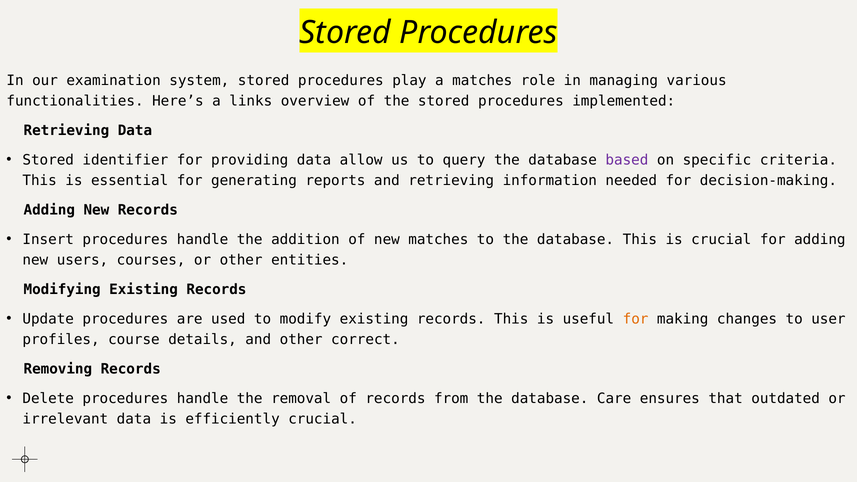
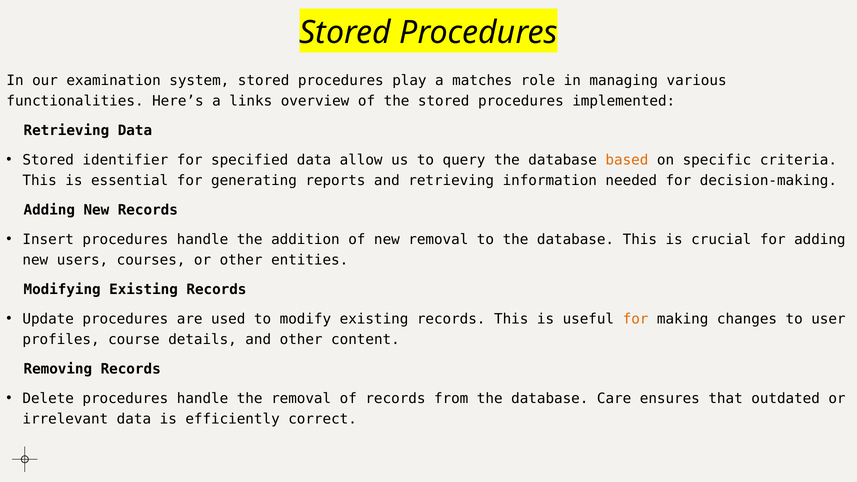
providing: providing -> specified
based colour: purple -> orange
new matches: matches -> removal
correct: correct -> content
efficiently crucial: crucial -> correct
